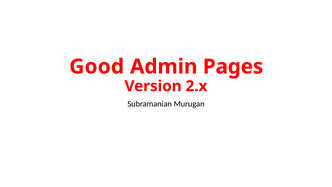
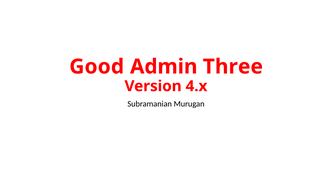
Pages: Pages -> Three
2.x: 2.x -> 4.x
